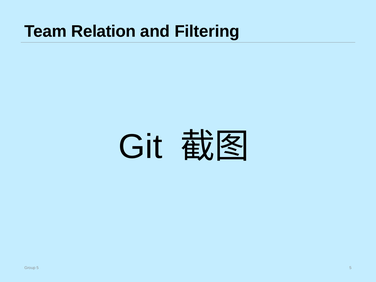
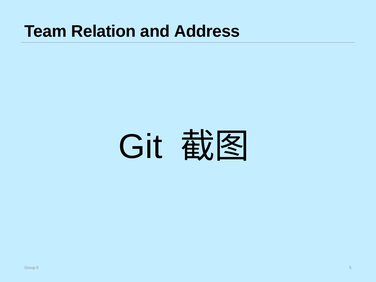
Filtering: Filtering -> Address
